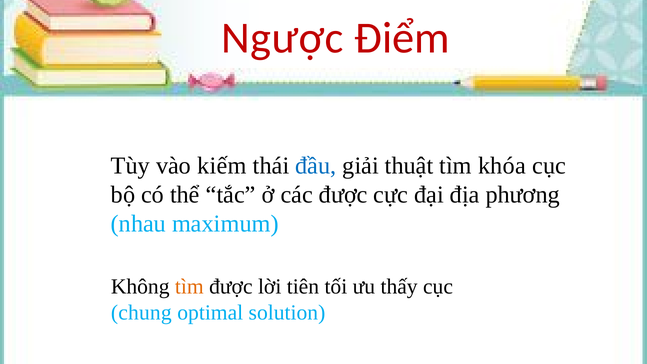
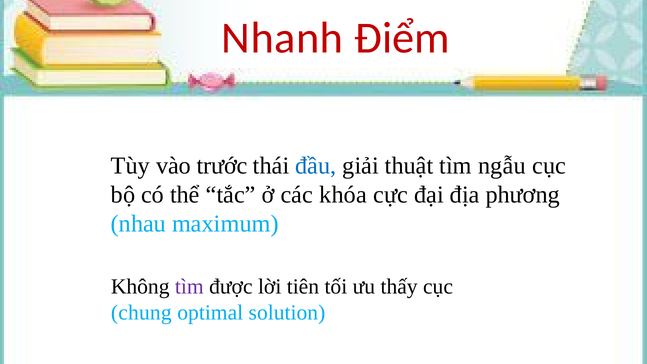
Ngược: Ngược -> Nhanh
kiếm: kiếm -> trước
khóa: khóa -> ngẫu
các được: được -> khóa
tìm at (189, 287) colour: orange -> purple
